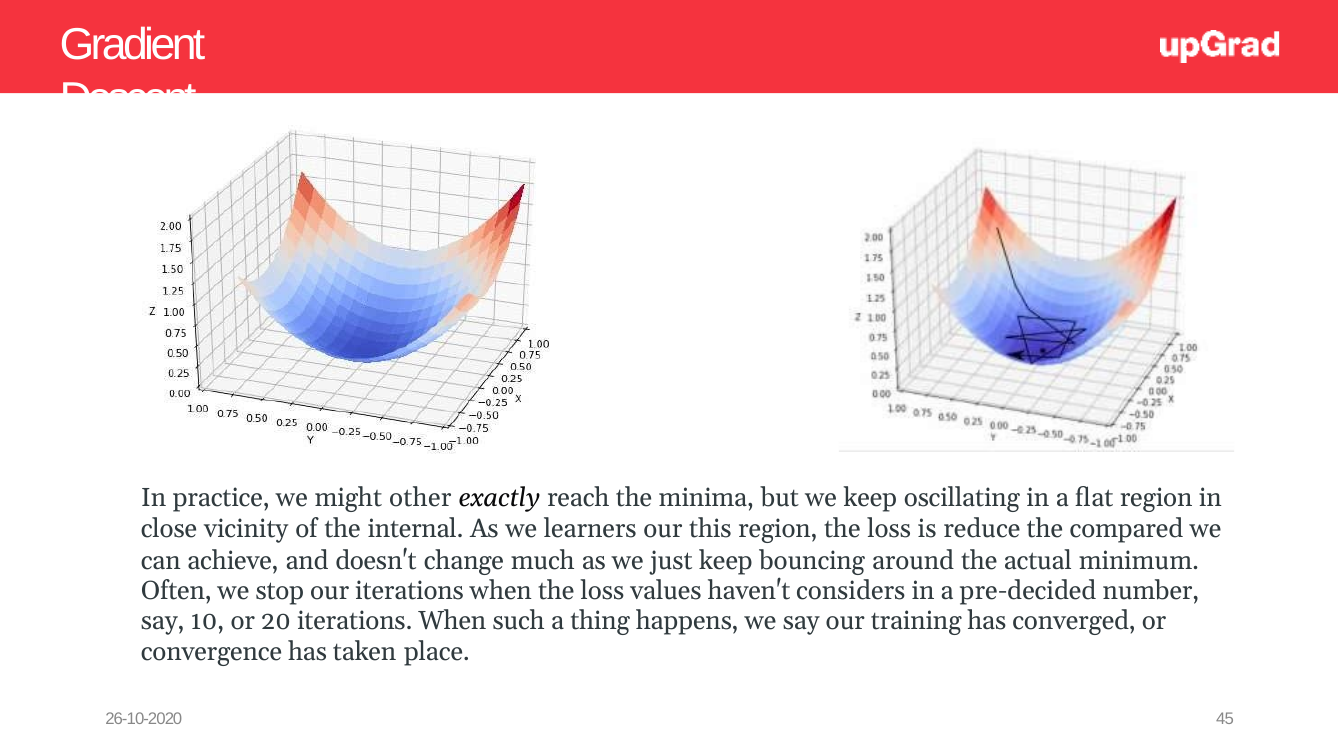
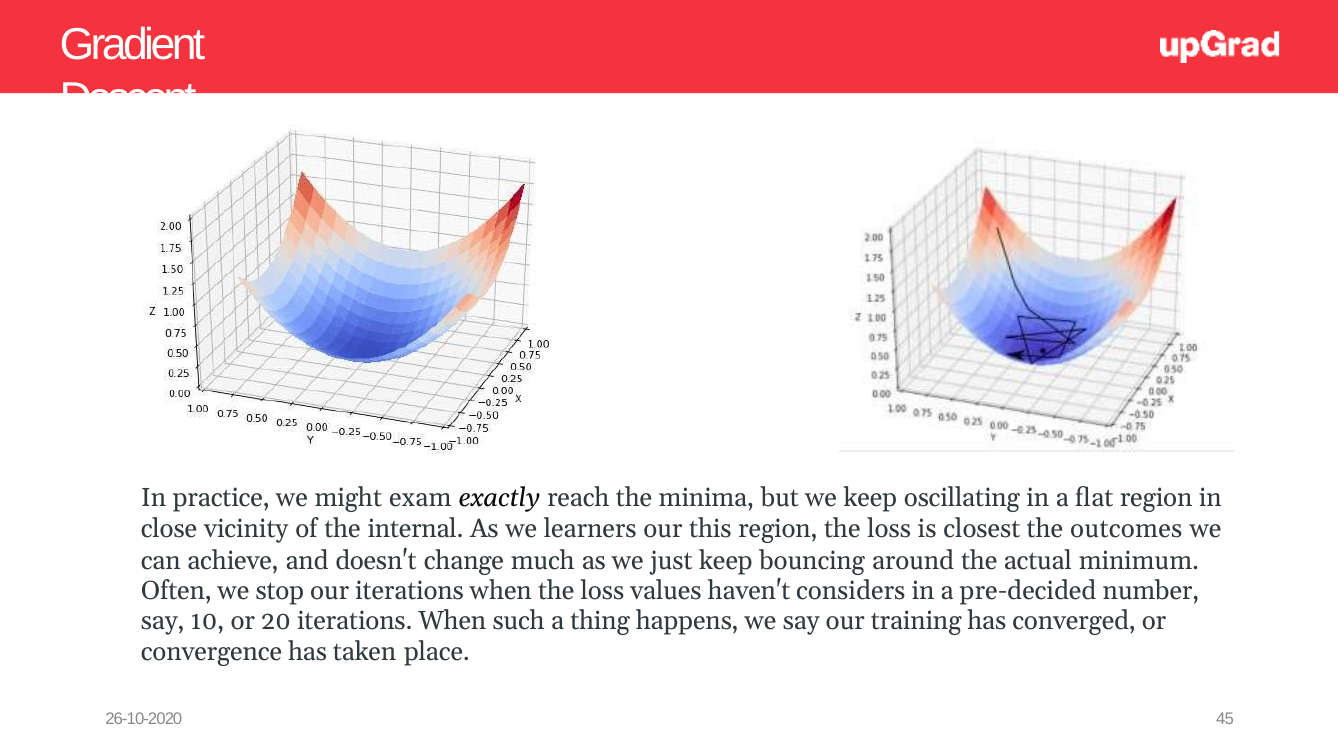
other: other -> exam
reduce: reduce -> closest
compared: compared -> outcomes
